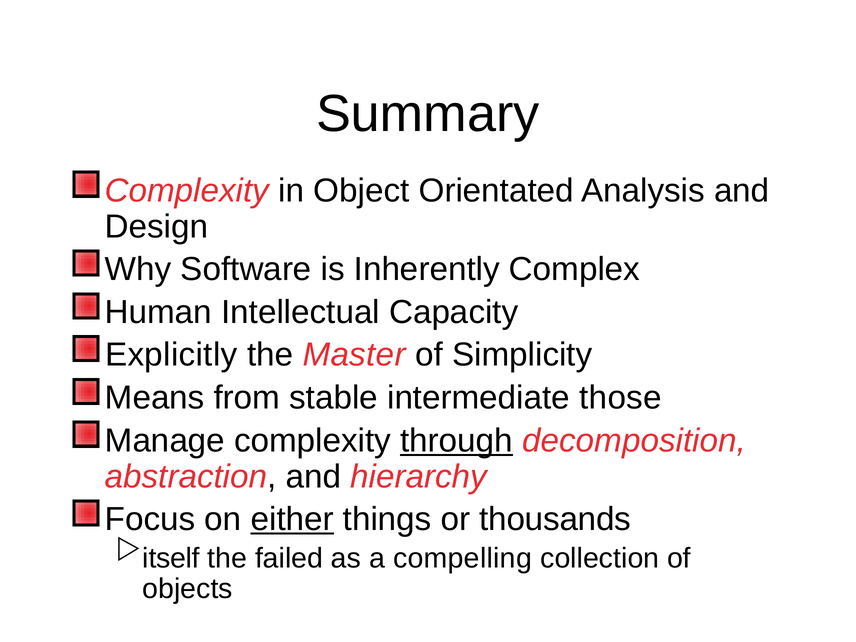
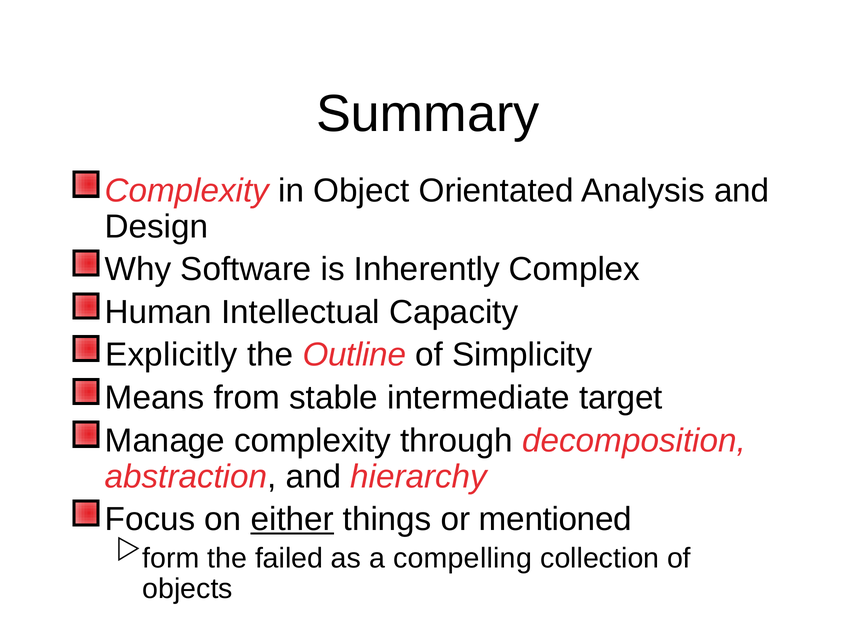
Master: Master -> Outline
those: those -> target
through underline: present -> none
thousands: thousands -> mentioned
itself: itself -> form
